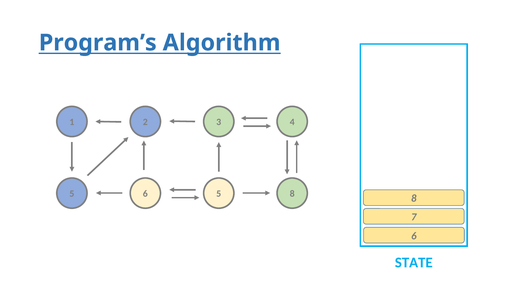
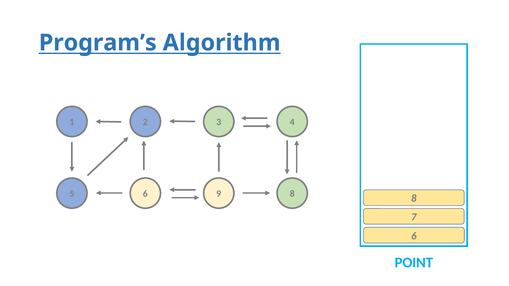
6 5: 5 -> 9
STATE: STATE -> POINT
